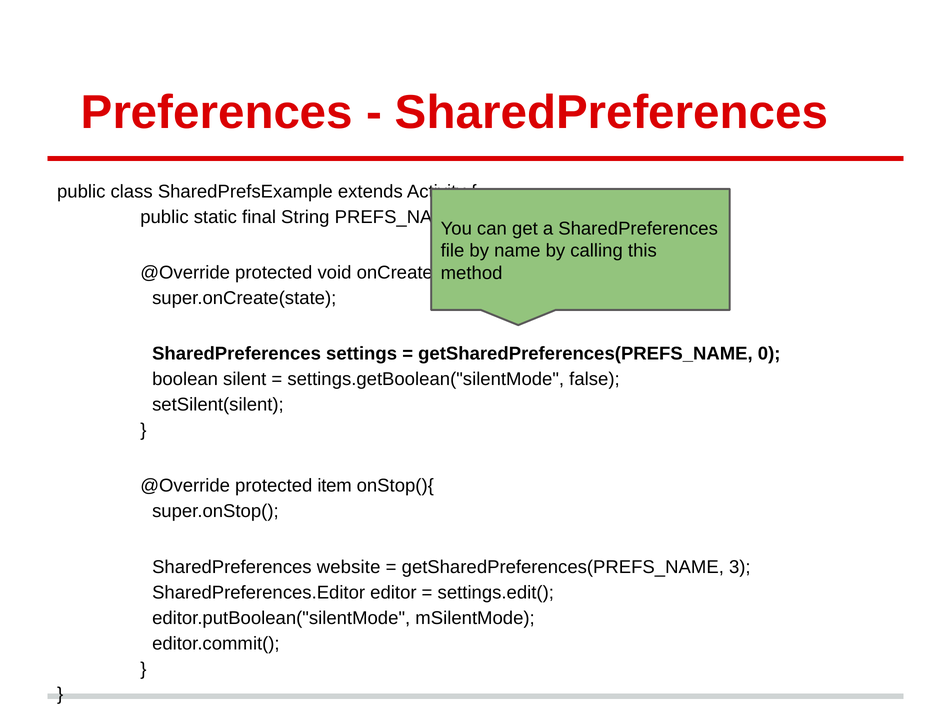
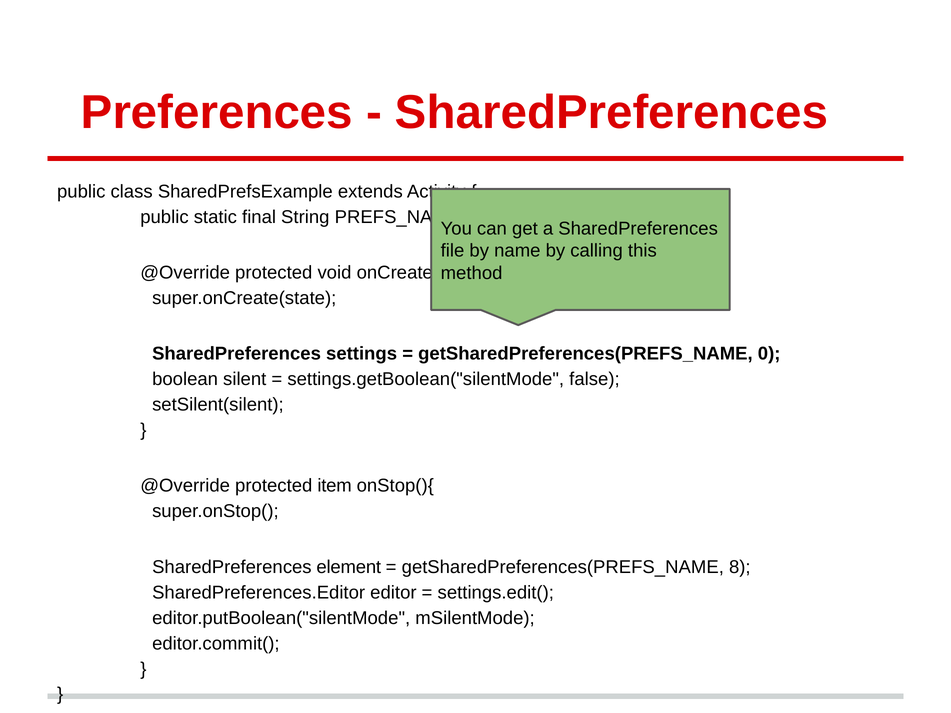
website: website -> element
3: 3 -> 8
